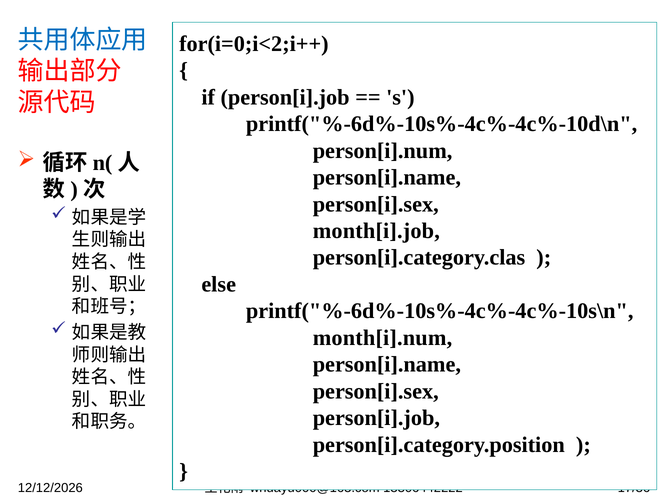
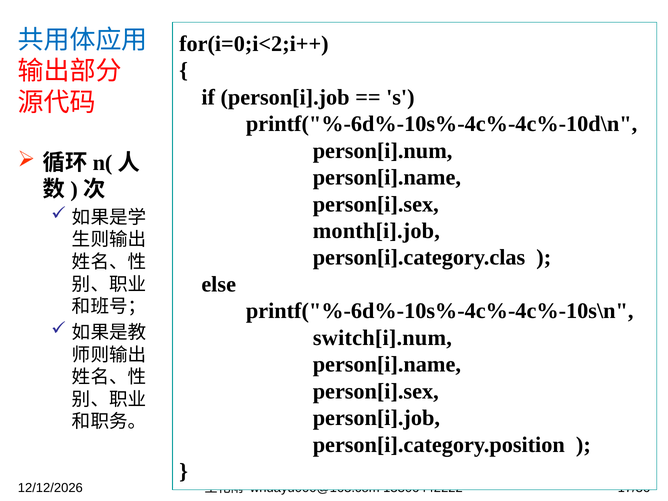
month[i].num: month[i].num -> switch[i].num
